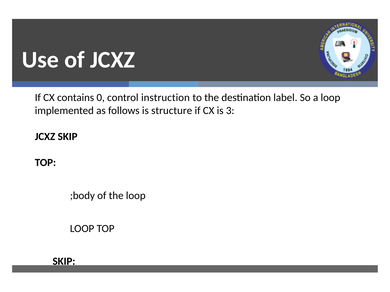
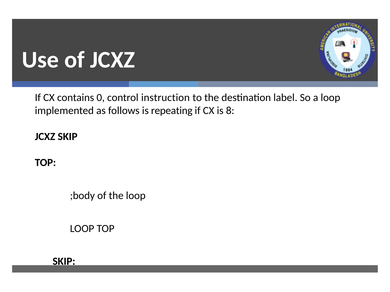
structure: structure -> repeating
3: 3 -> 8
